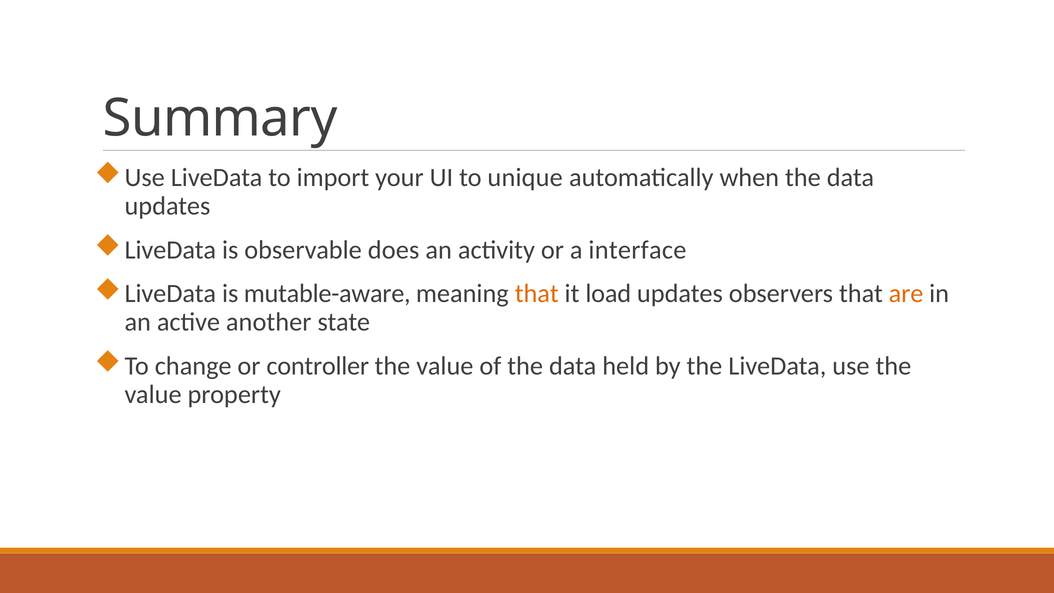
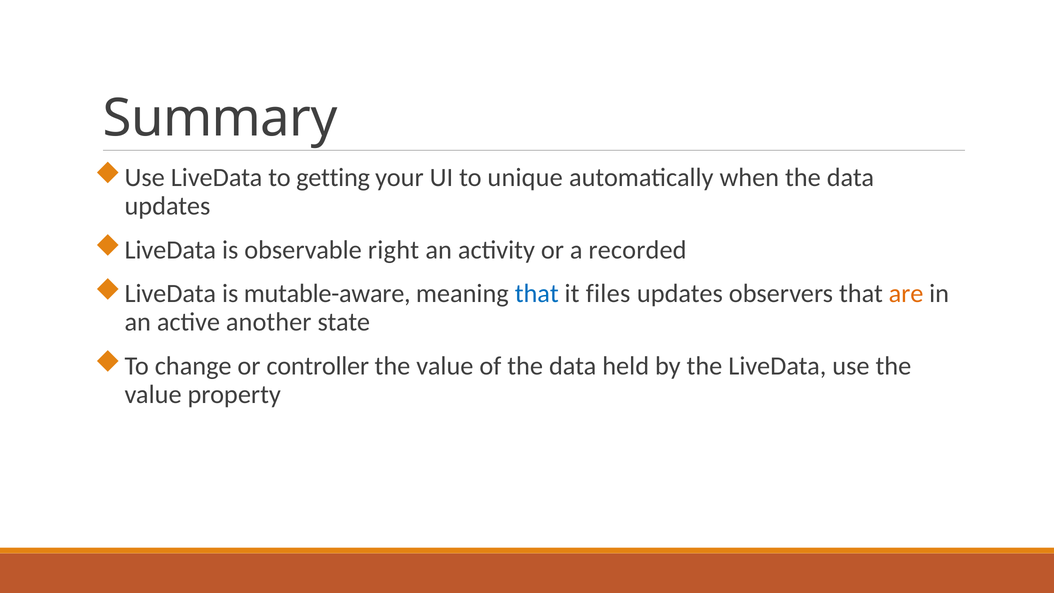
import: import -> getting
does: does -> right
interface: interface -> recorded
that at (537, 294) colour: orange -> blue
load: load -> files
